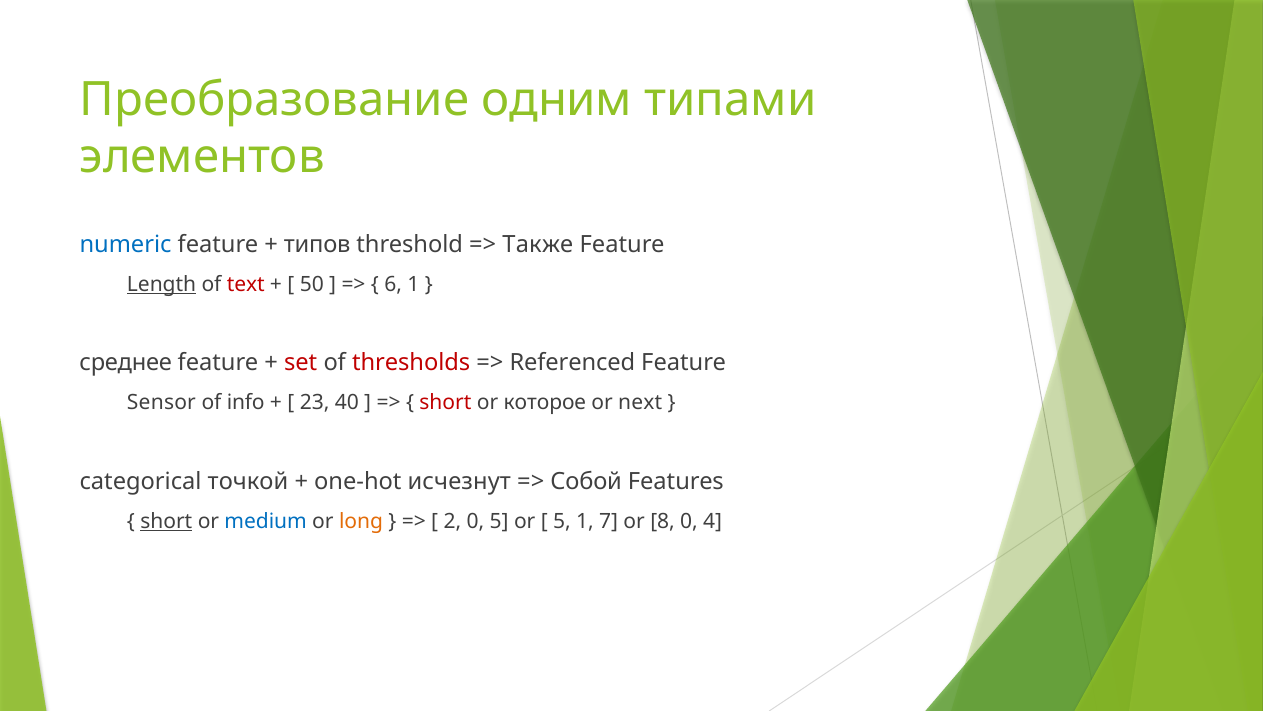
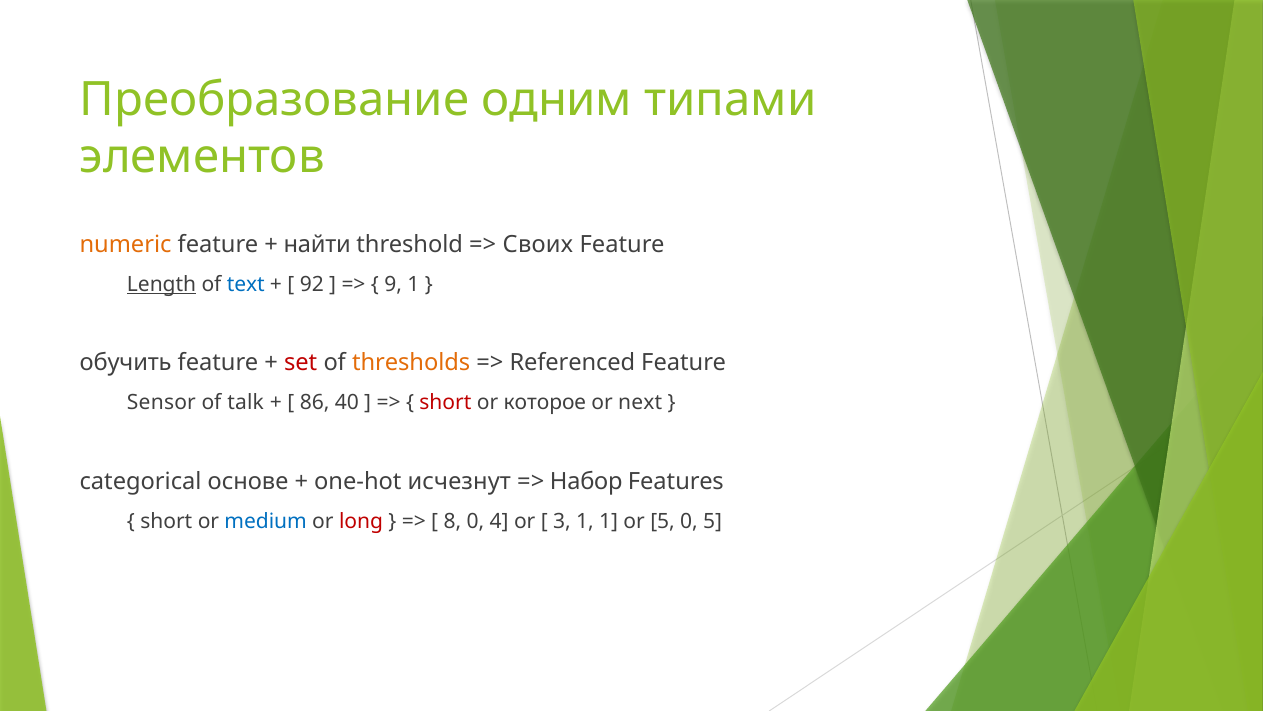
numeric colour: blue -> orange
типов: типов -> найти
Также: Также -> Своих
text colour: red -> blue
50: 50 -> 92
6: 6 -> 9
среднее: среднее -> обучить
thresholds colour: red -> orange
info: info -> talk
23: 23 -> 86
точкой: точкой -> основе
Собой: Собой -> Набор
short at (166, 521) underline: present -> none
long colour: orange -> red
2: 2 -> 8
0 5: 5 -> 4
5 at (562, 521): 5 -> 3
1 7: 7 -> 1
or 8: 8 -> 5
0 4: 4 -> 5
